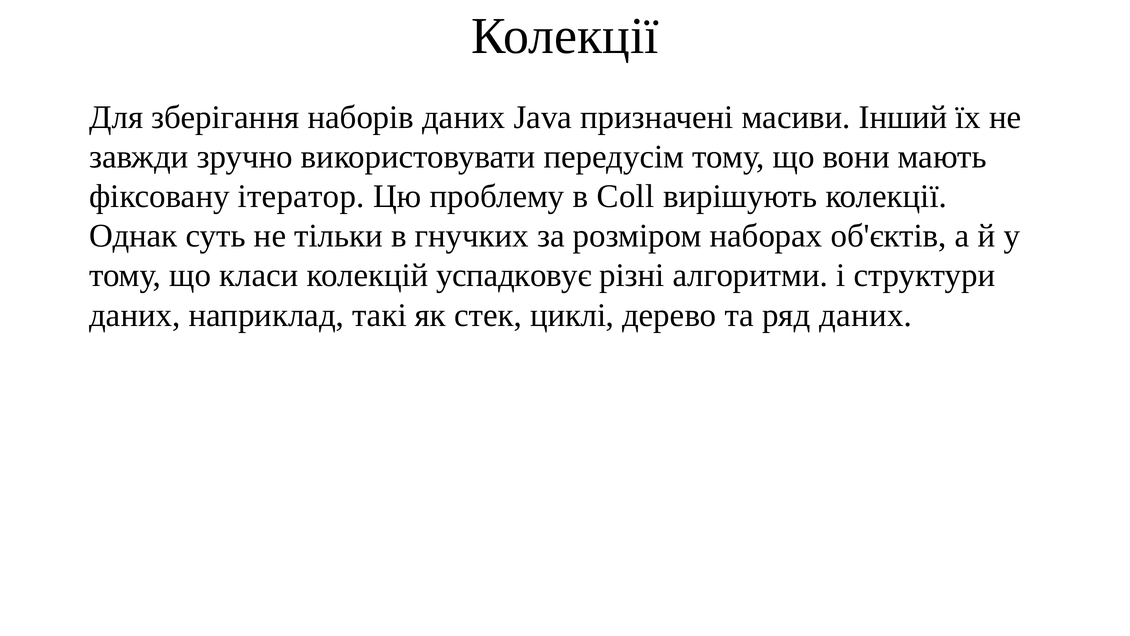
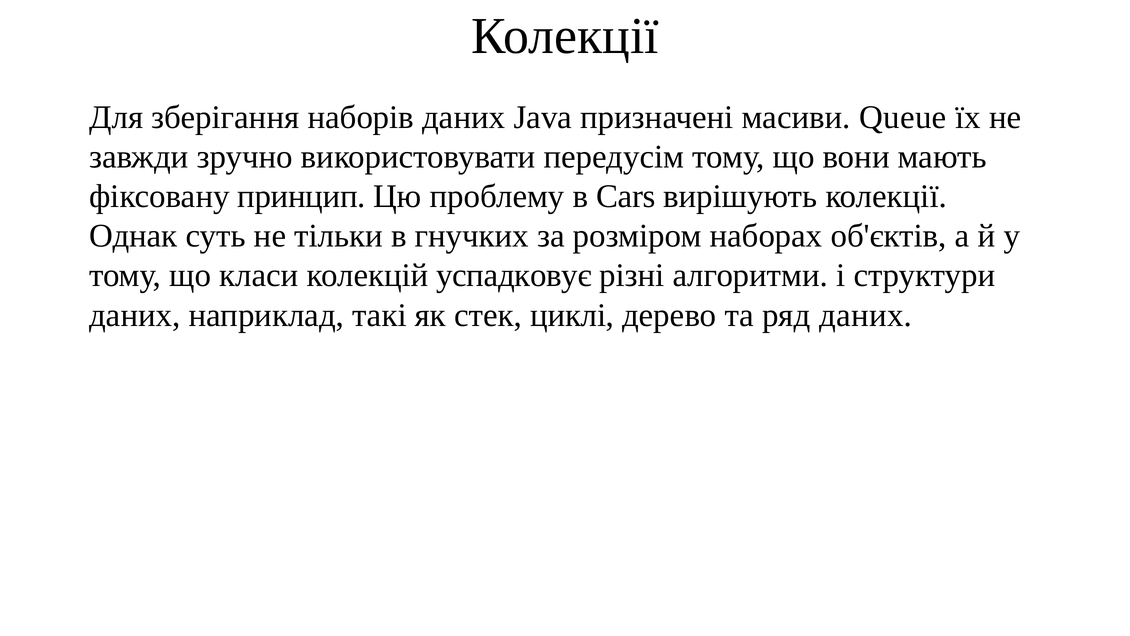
Інший: Інший -> Queue
ітератор: ітератор -> принцип
Coll: Coll -> Cars
